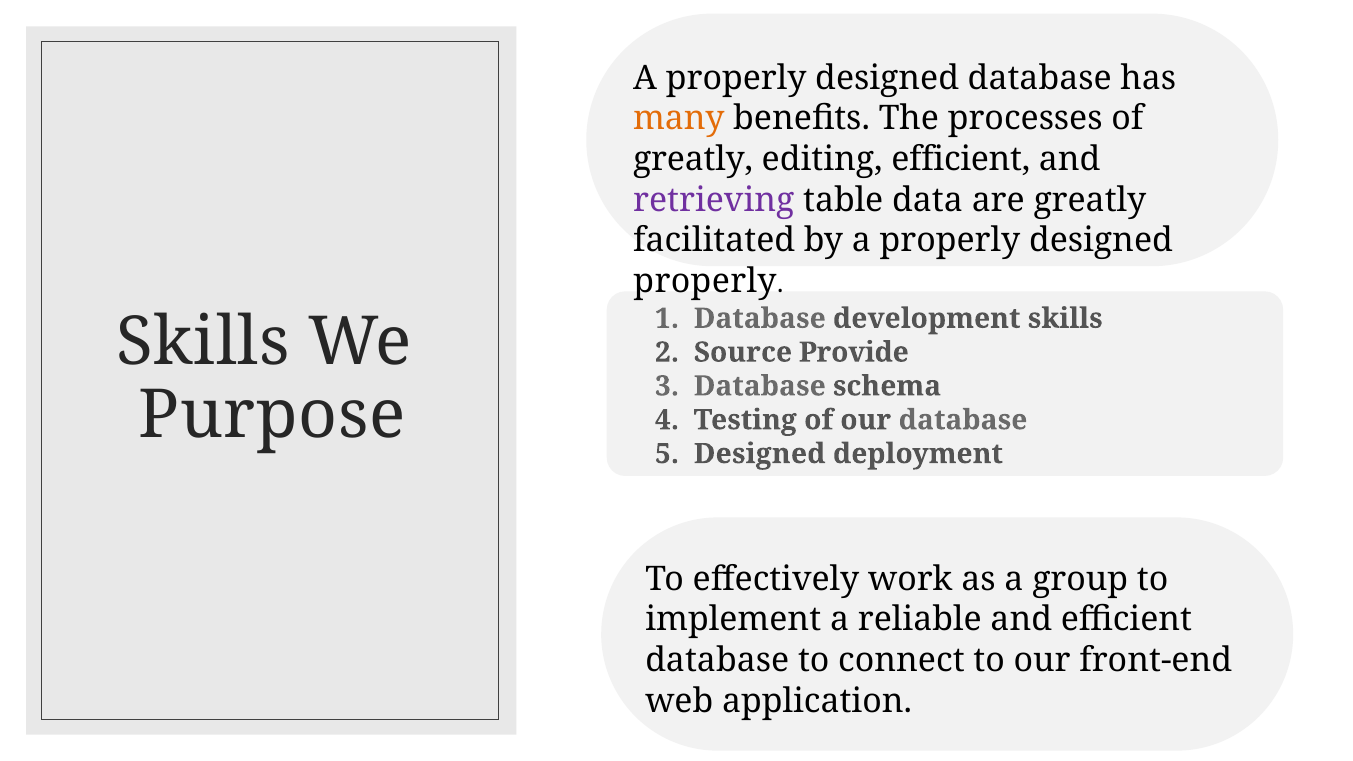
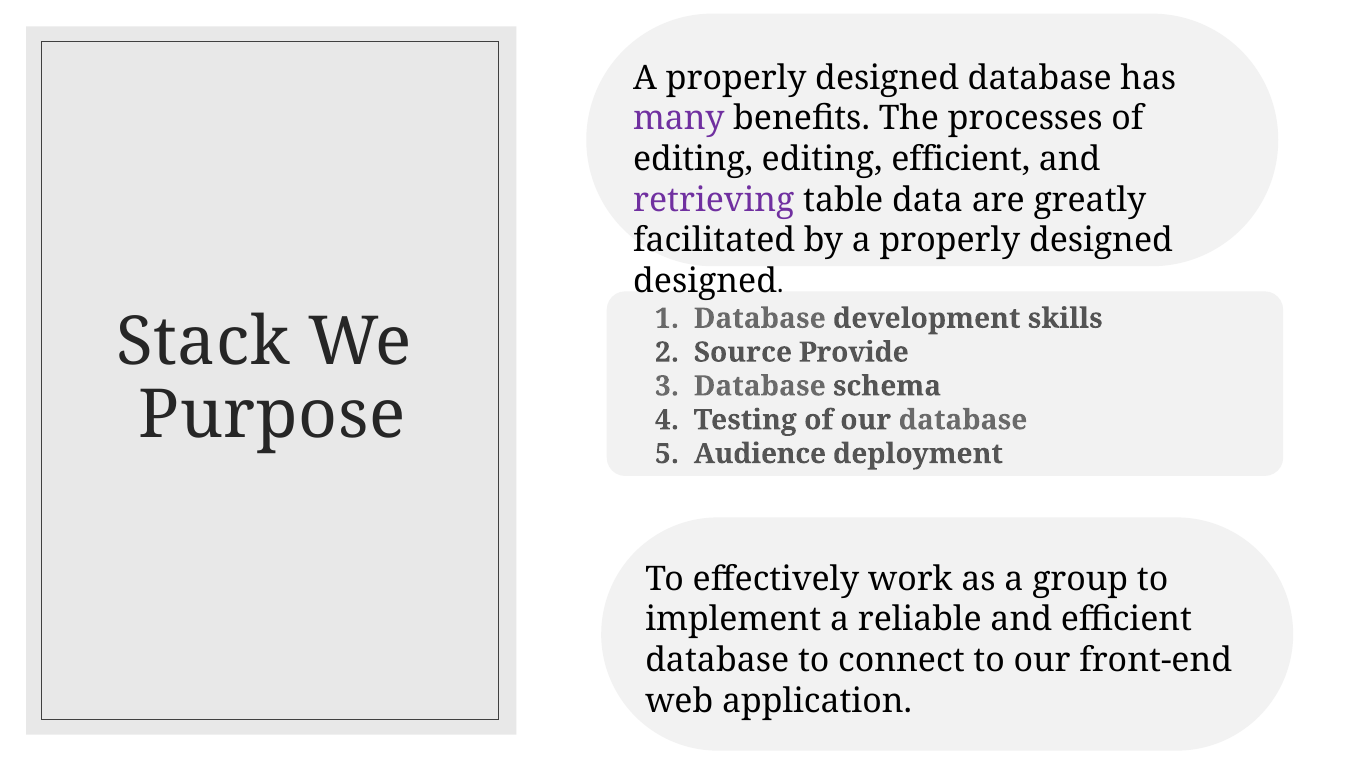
many colour: orange -> purple
greatly at (693, 159): greatly -> editing
properly at (705, 281): properly -> designed
Skills at (203, 342): Skills -> Stack
5 Designed: Designed -> Audience
